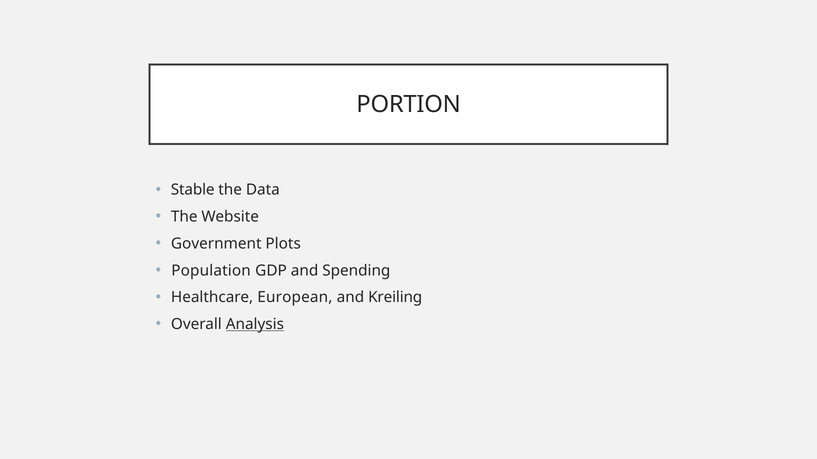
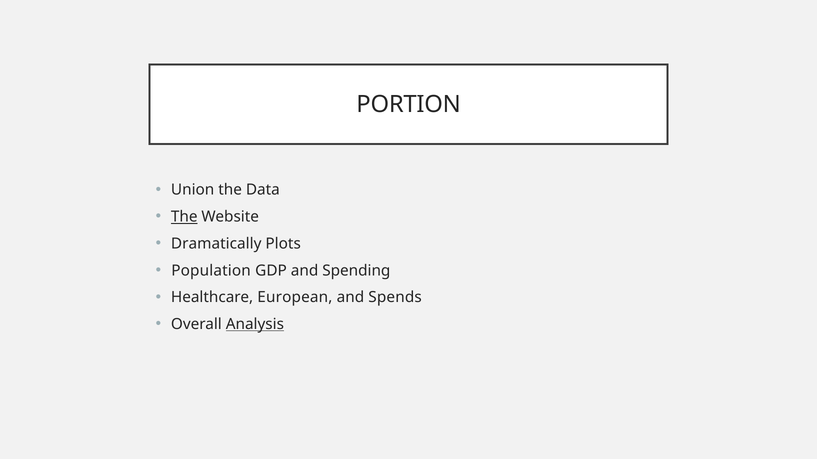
Stable: Stable -> Union
The at (184, 217) underline: none -> present
Government: Government -> Dramatically
Kreiling: Kreiling -> Spends
